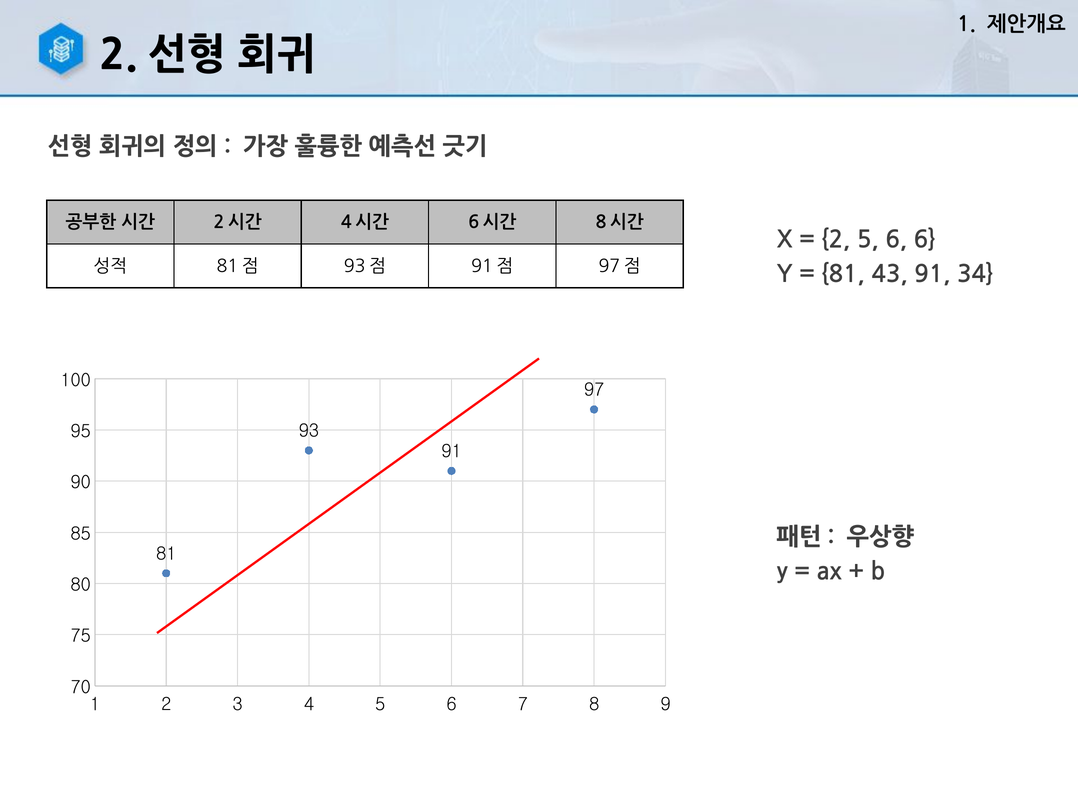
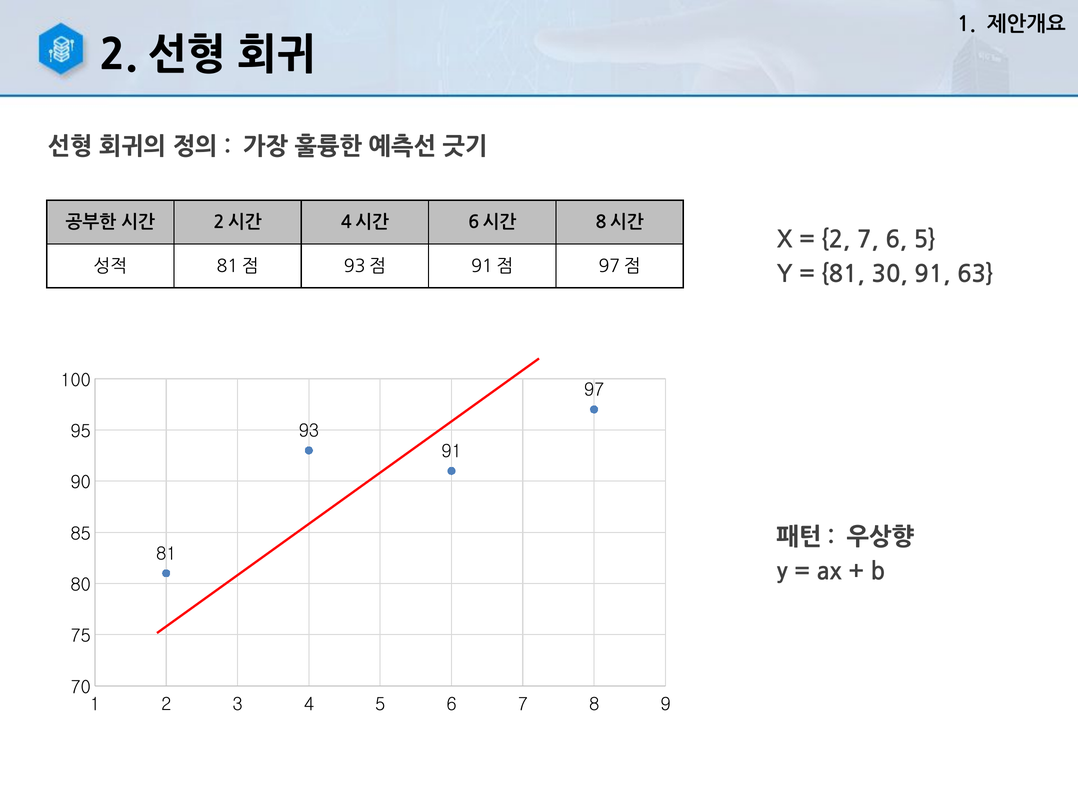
2 5: 5 -> 7
6 6: 6 -> 5
43: 43 -> 30
34: 34 -> 63
